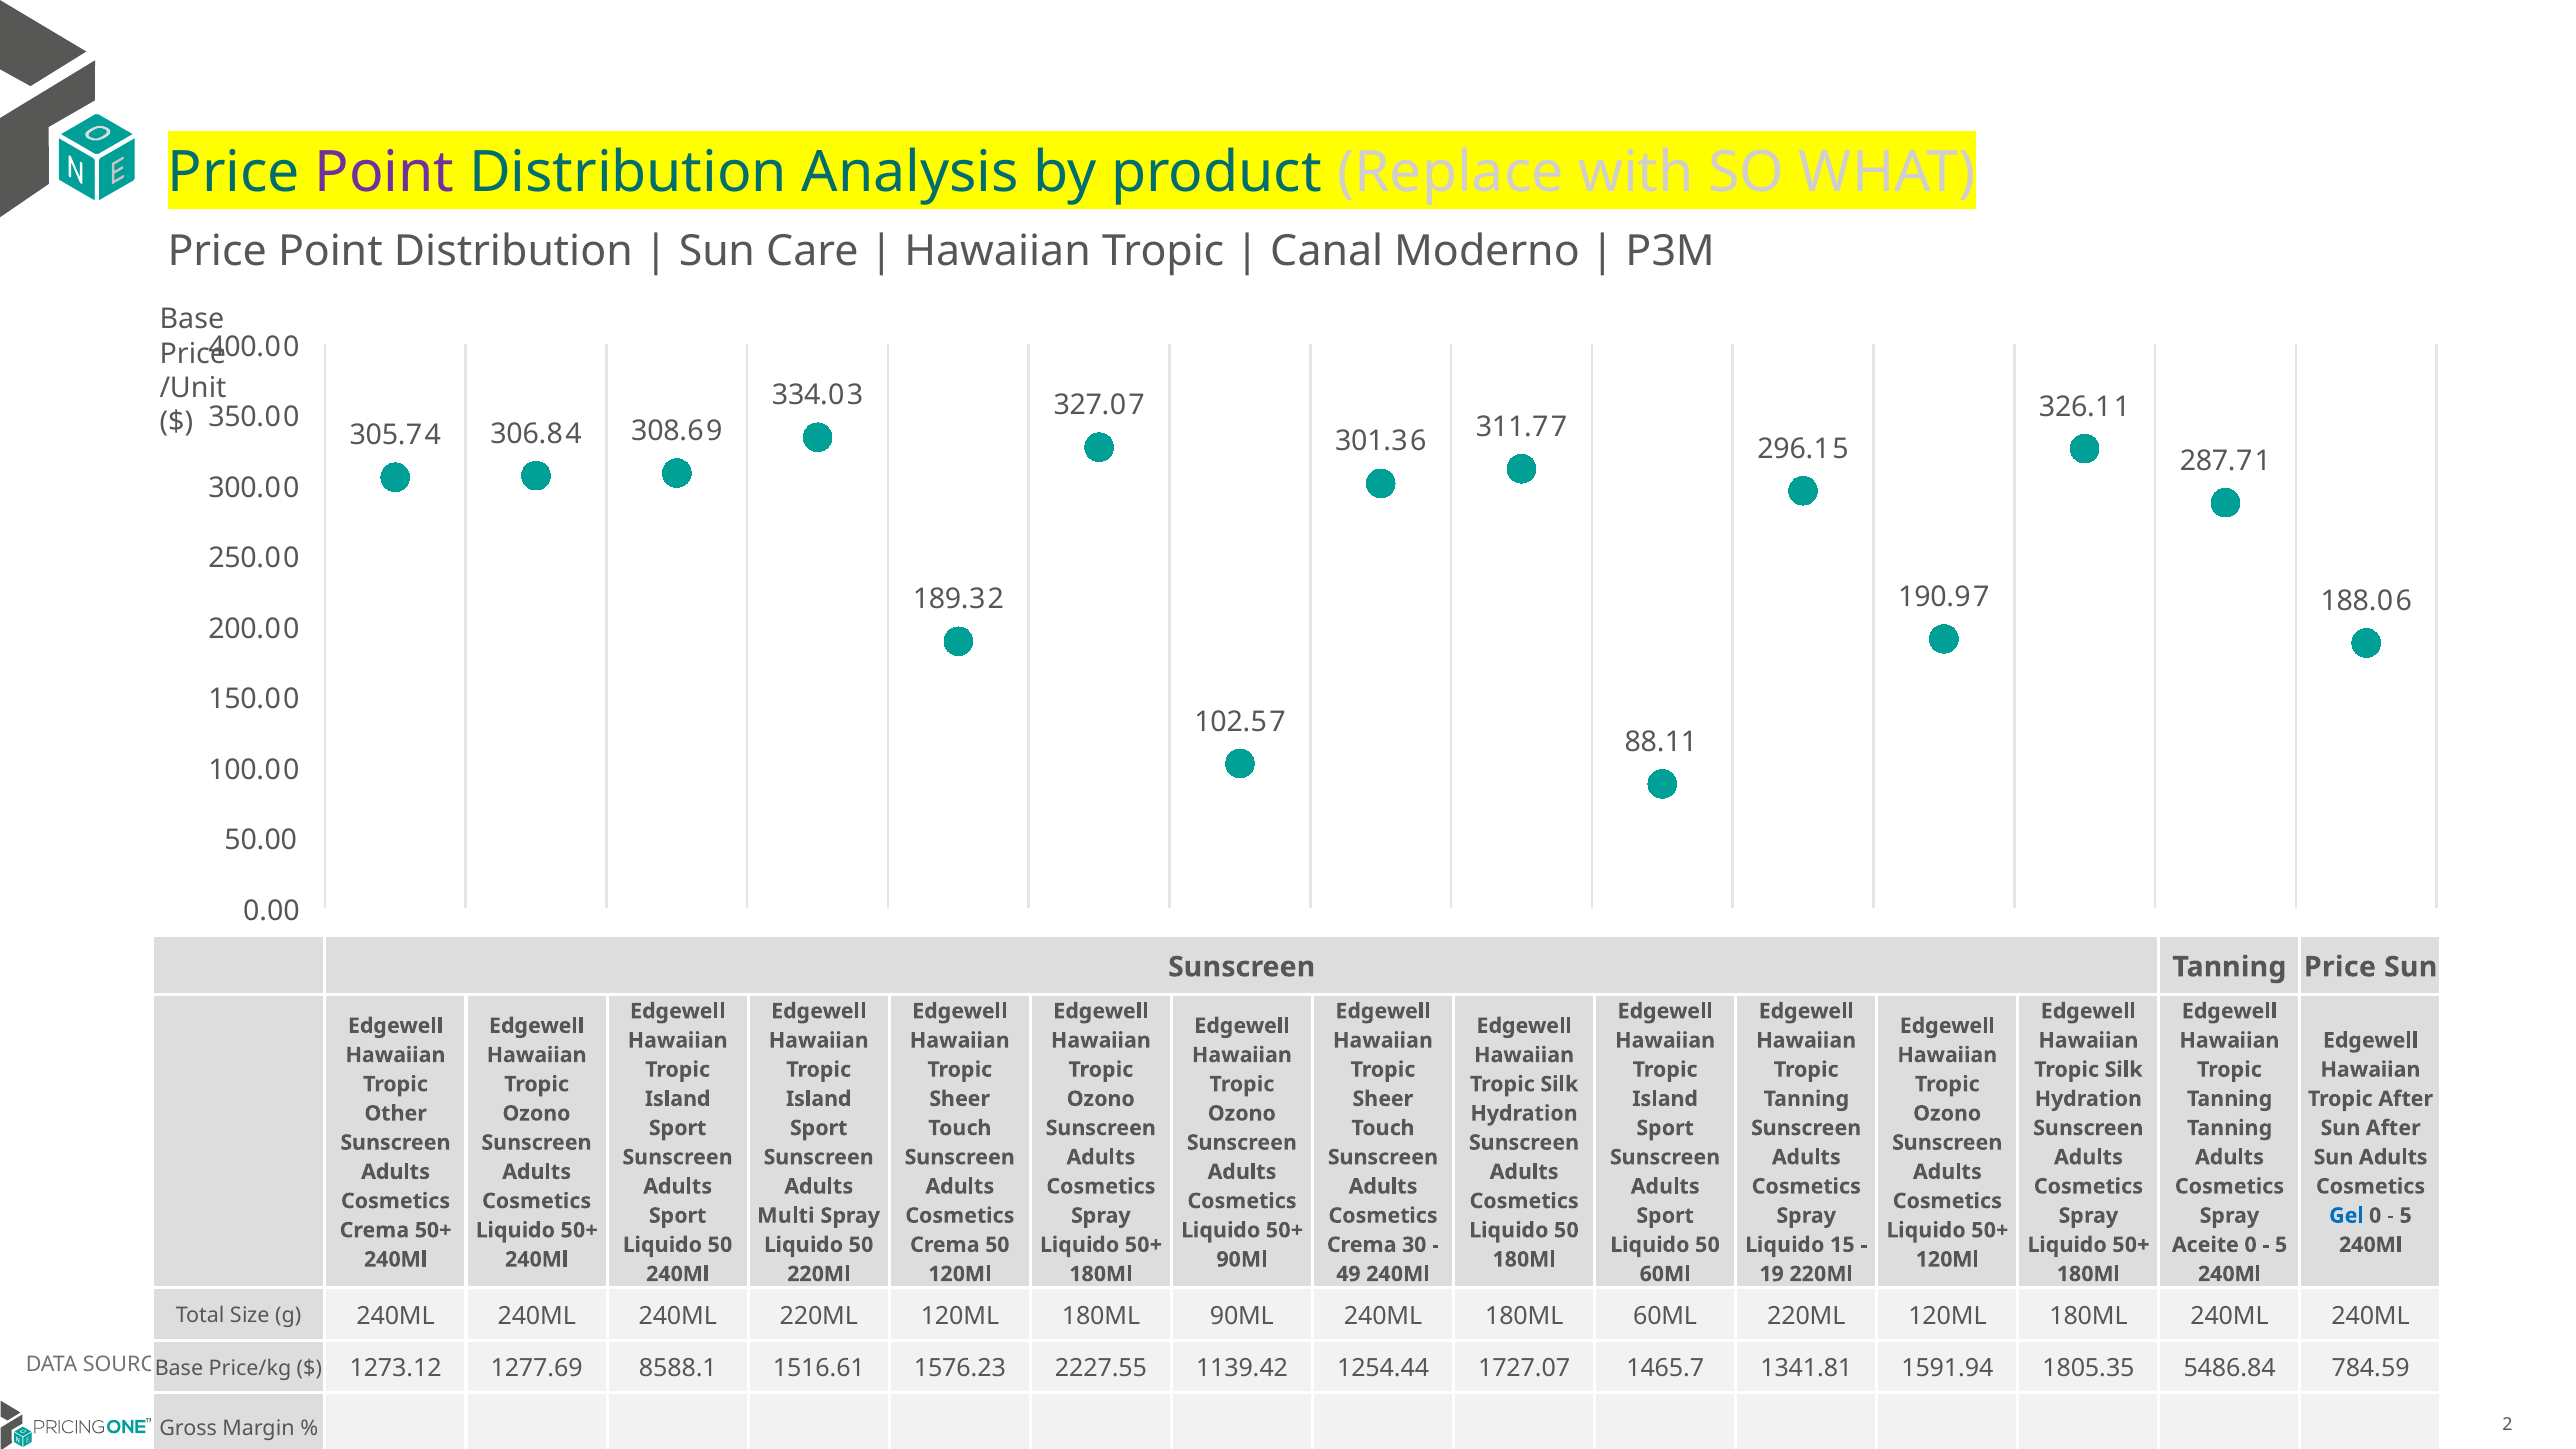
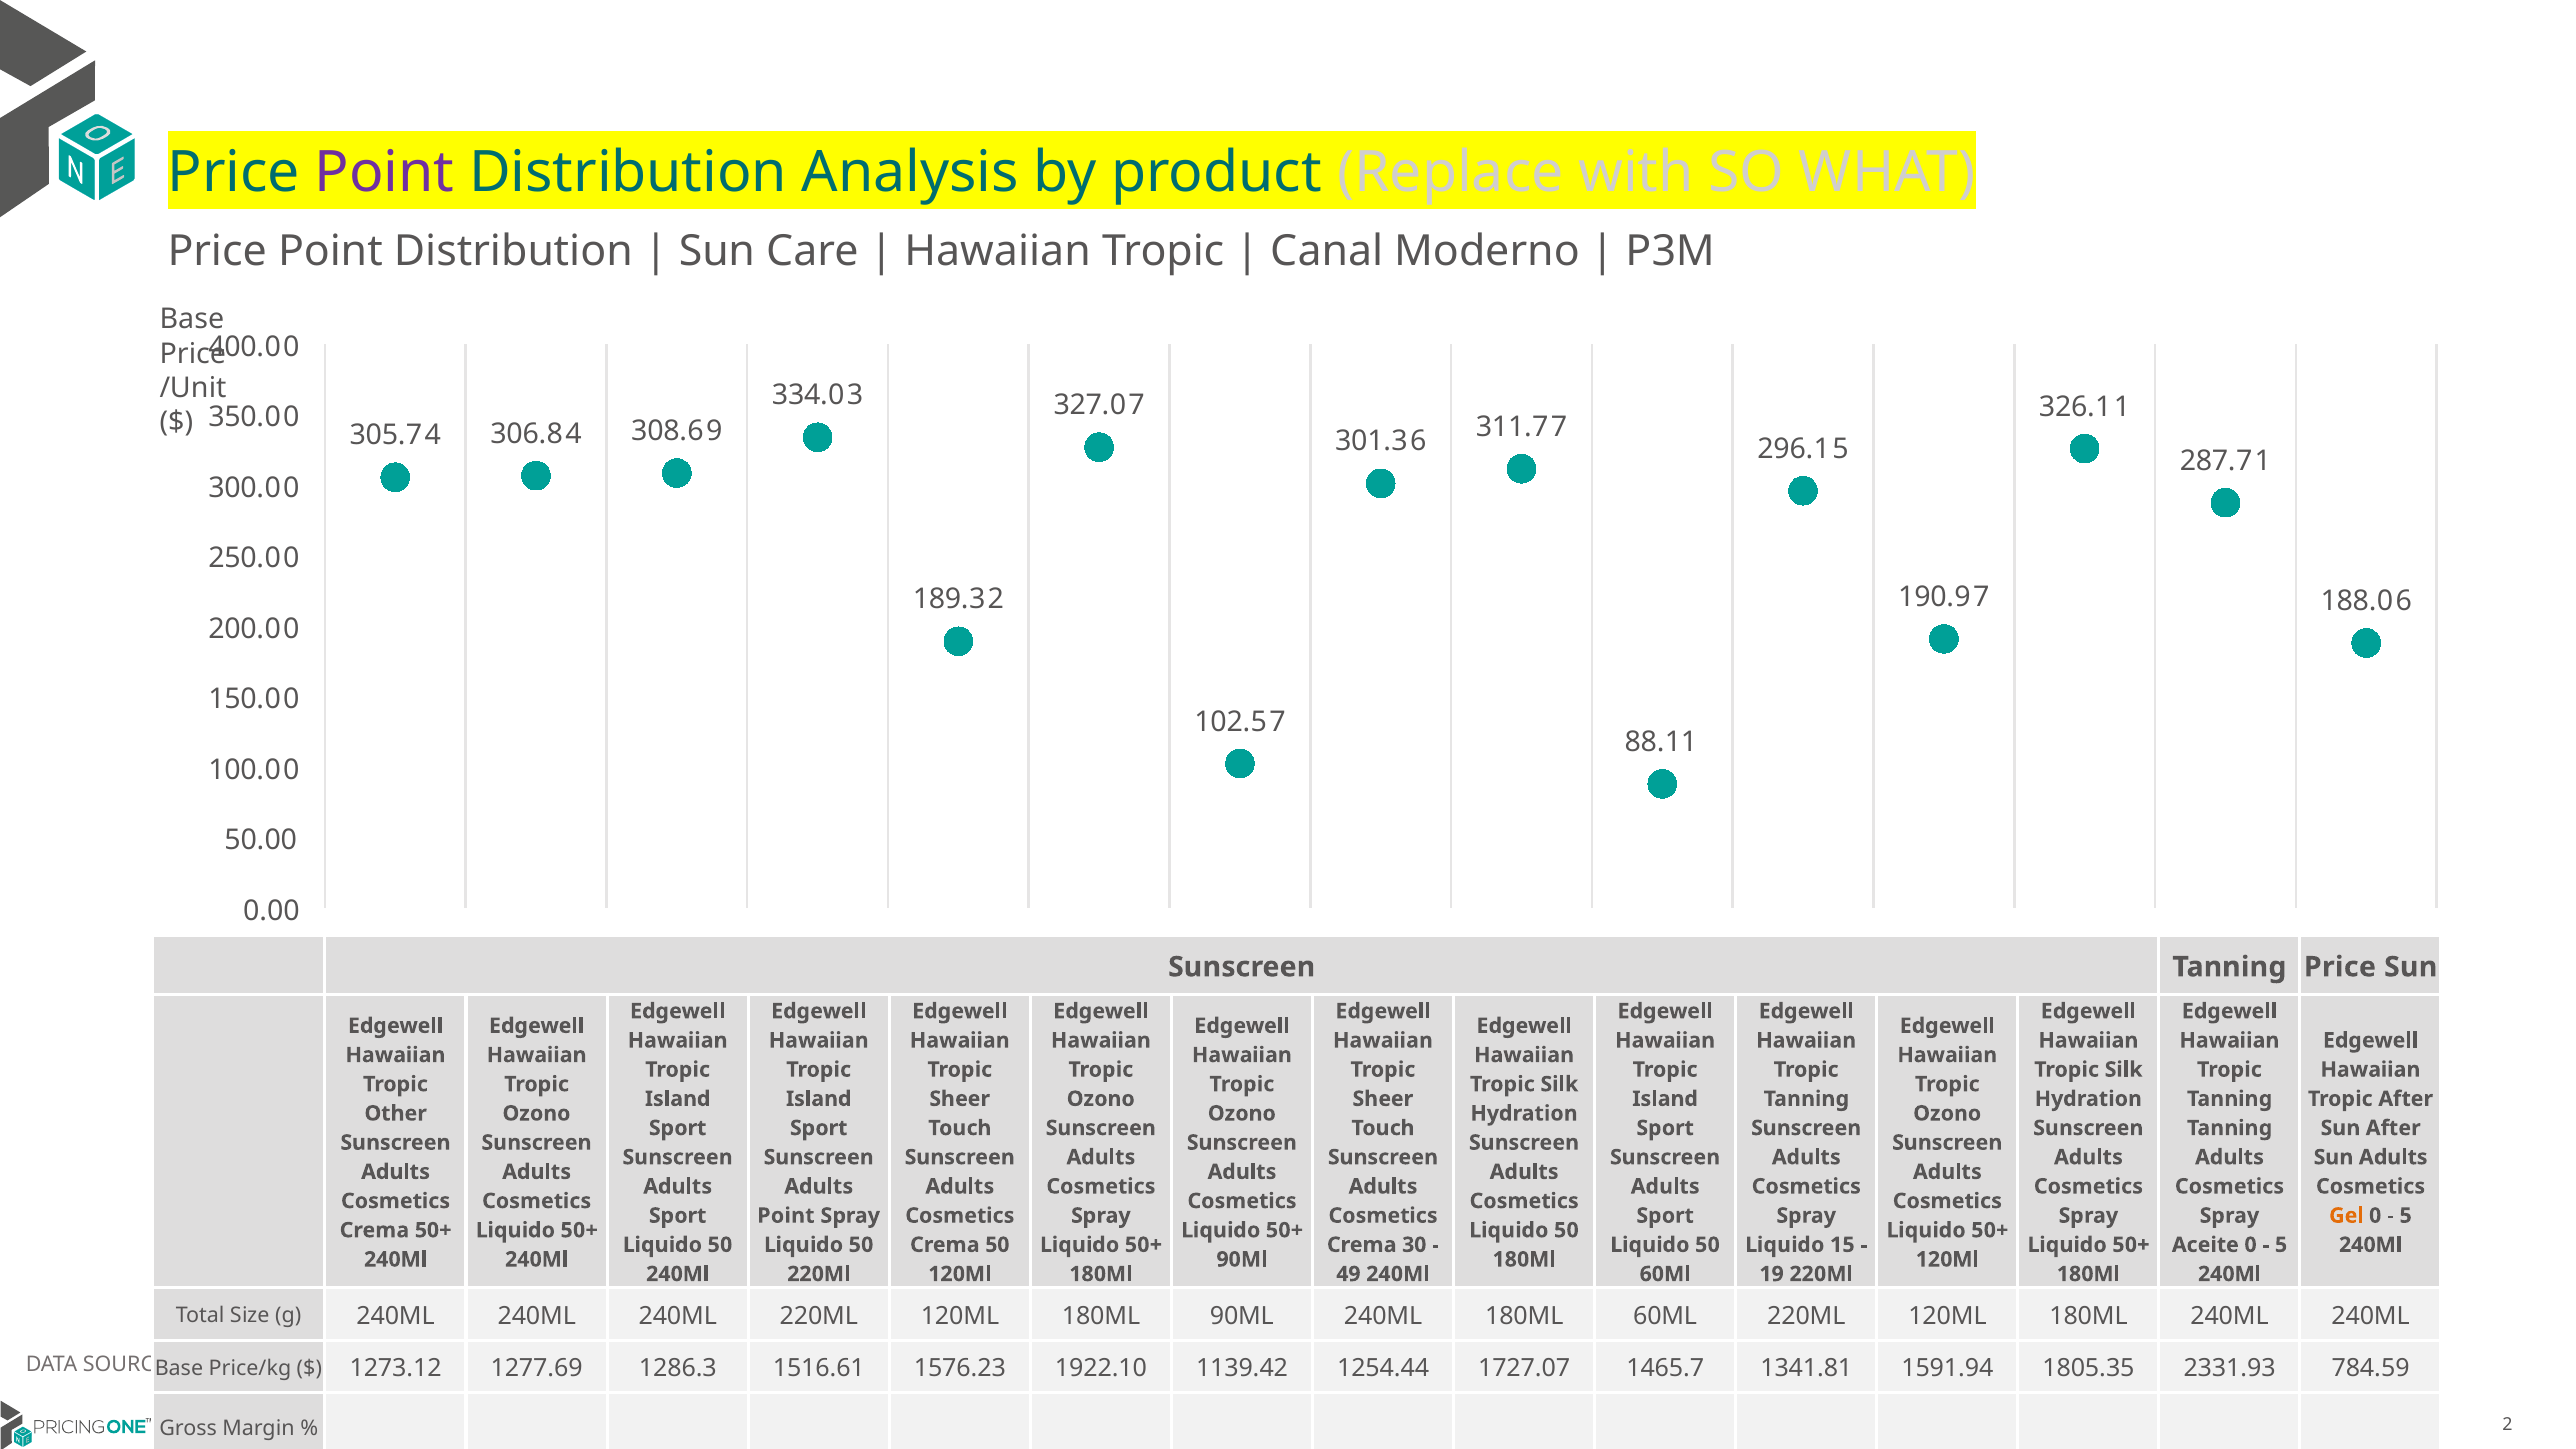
Multi at (786, 1216): Multi -> Point
Gel colour: blue -> orange
8588.1: 8588.1 -> 1286.3
2227.55: 2227.55 -> 1922.10
5486.84: 5486.84 -> 2331.93
